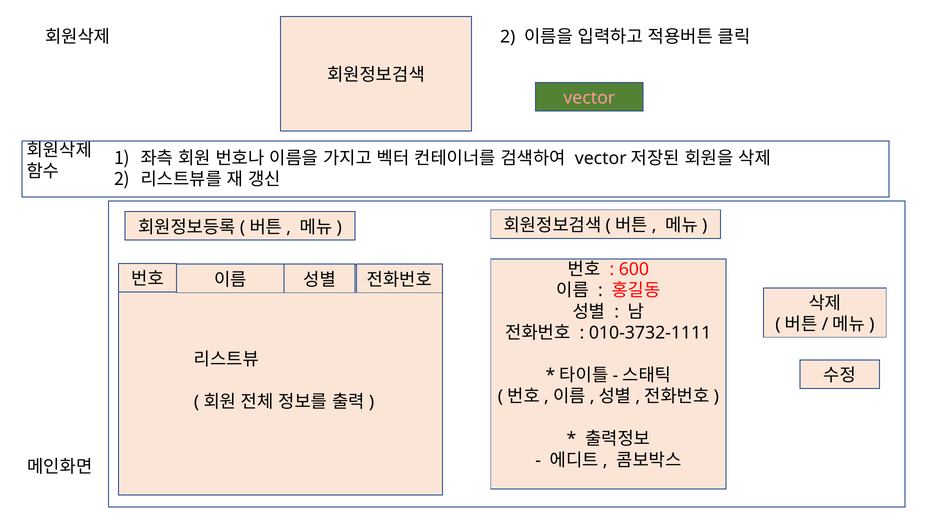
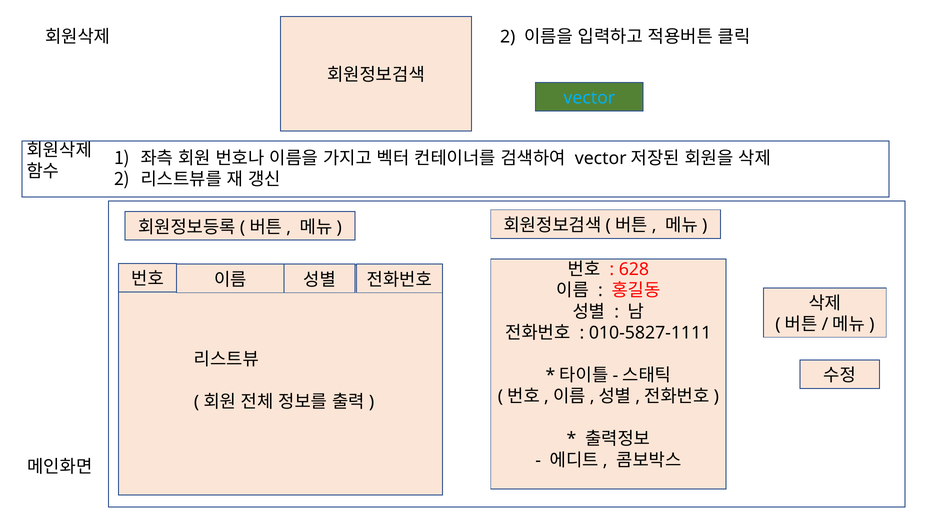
vector colour: pink -> light blue
600: 600 -> 628
010-3732-1111: 010-3732-1111 -> 010-5827-1111
